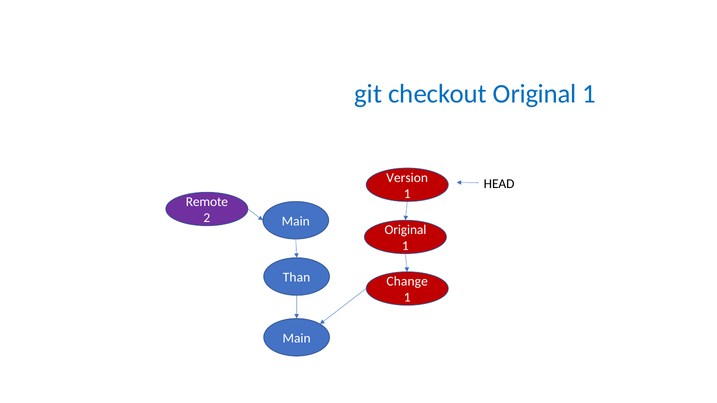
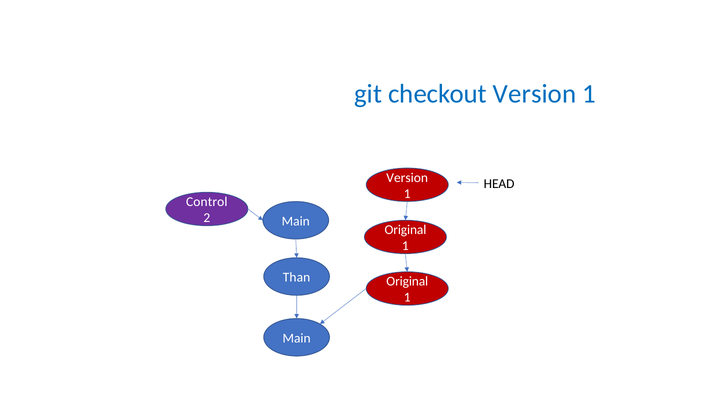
checkout Original: Original -> Version
Remote: Remote -> Control
Change at (407, 282): Change -> Original
